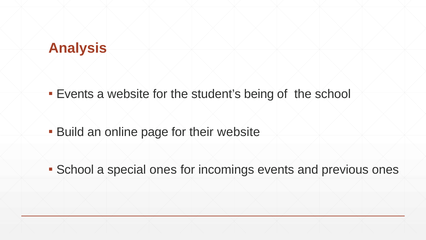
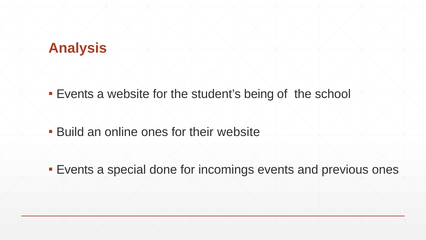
online page: page -> ones
School at (75, 169): School -> Events
special ones: ones -> done
